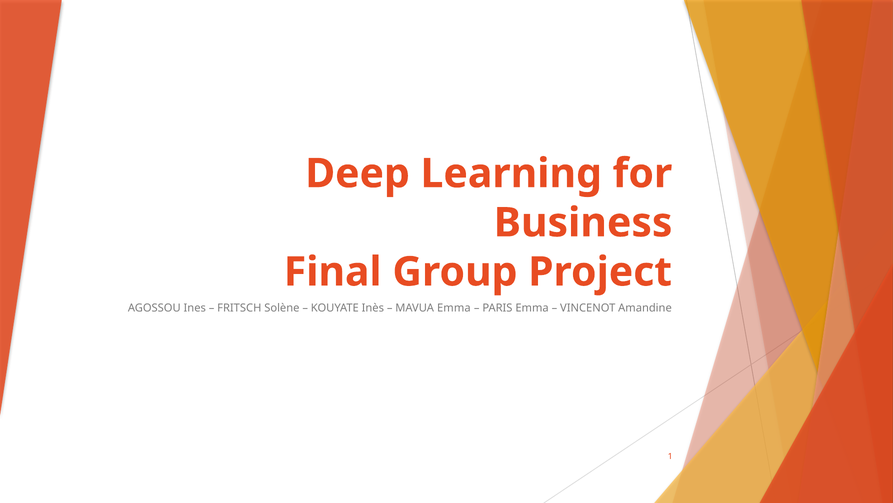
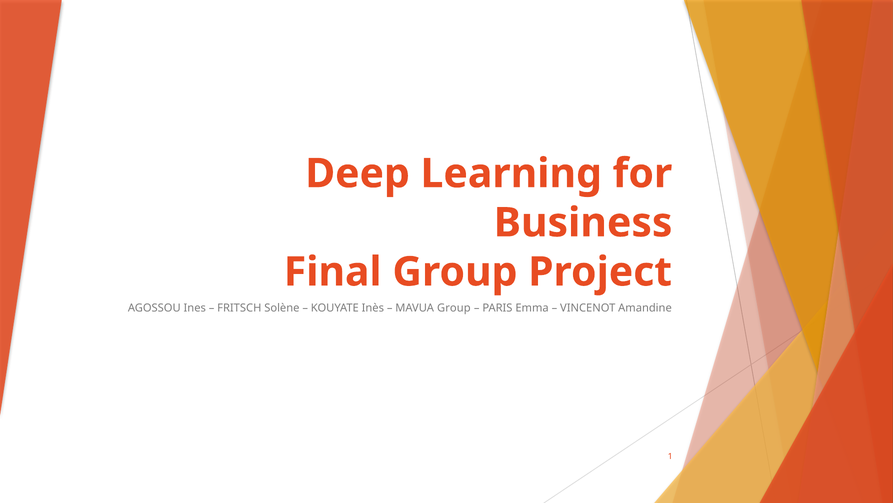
MAVUA Emma: Emma -> Group
